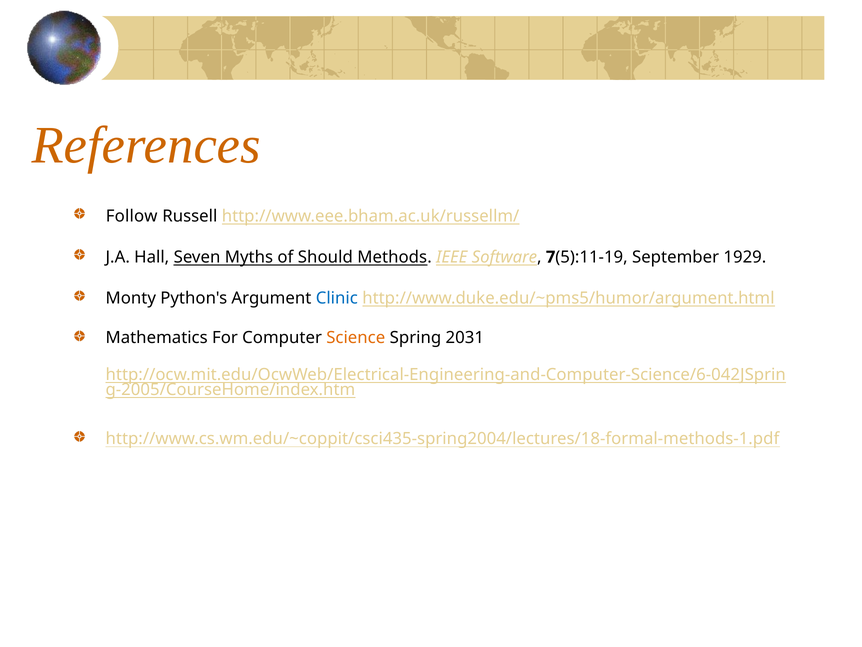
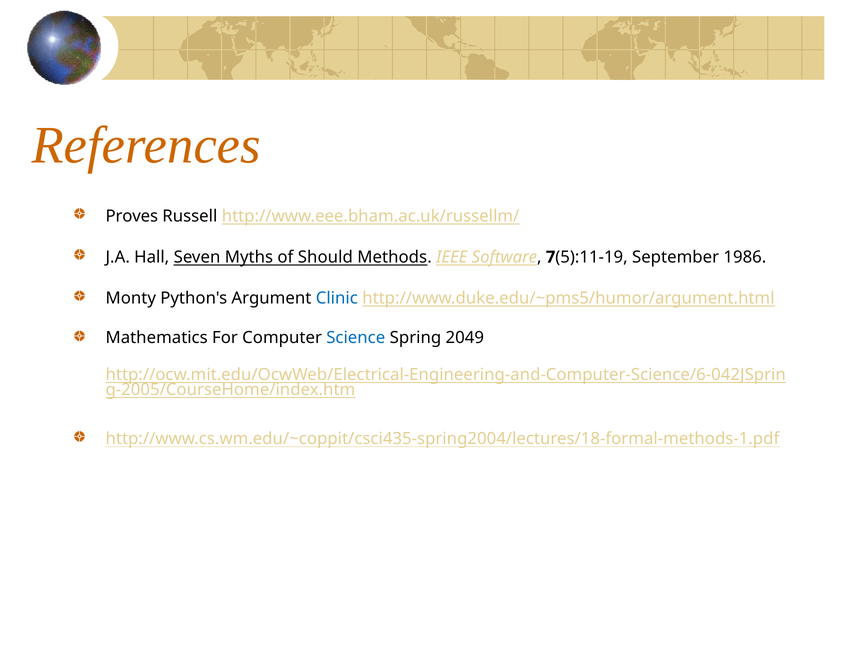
Follow: Follow -> Proves
1929: 1929 -> 1986
Science colour: orange -> blue
2031: 2031 -> 2049
